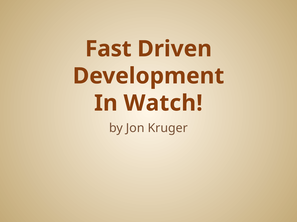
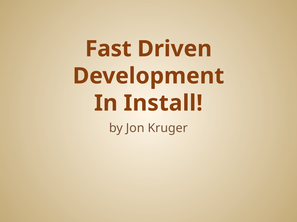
Watch: Watch -> Install
